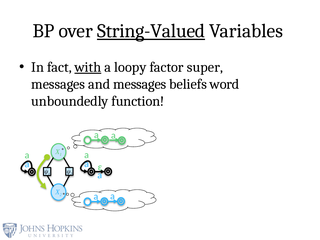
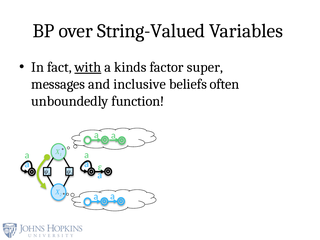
String-Valued underline: present -> none
loopy: loopy -> kinds
and messages: messages -> inclusive
word: word -> often
